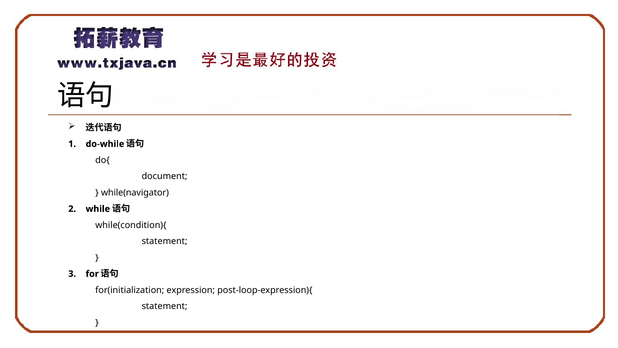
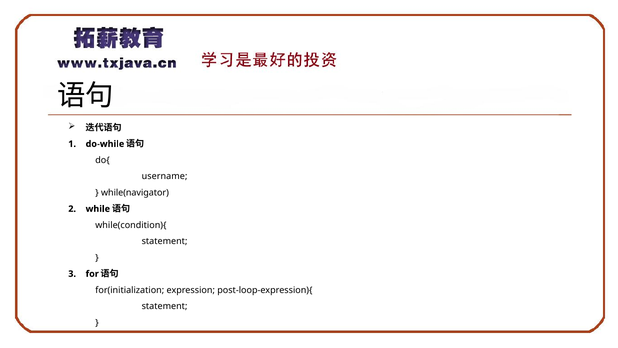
document: document -> username
